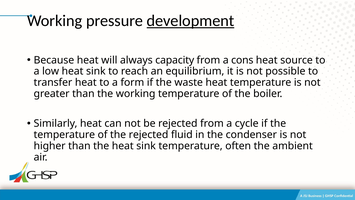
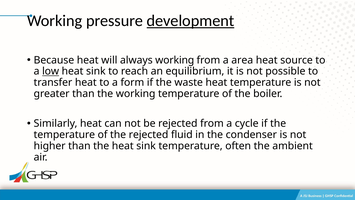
always capacity: capacity -> working
cons: cons -> area
low underline: none -> present
